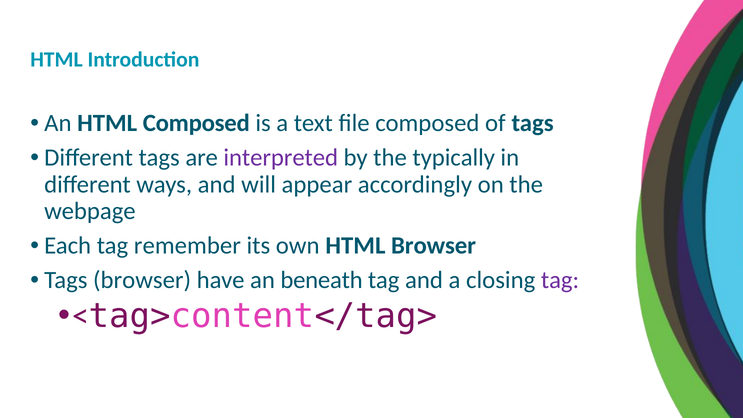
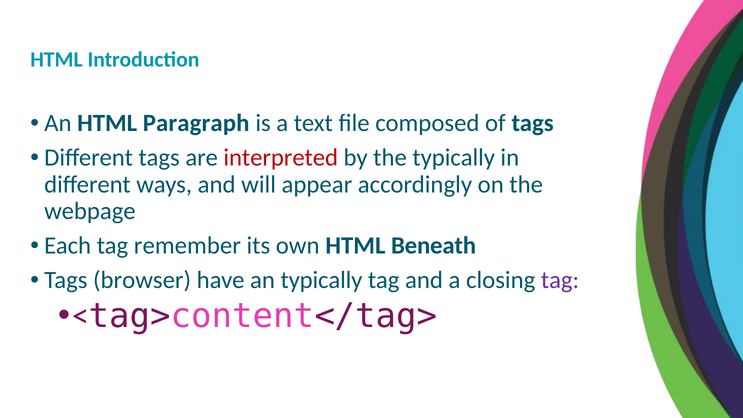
HTML Composed: Composed -> Paragraph
interpreted colour: purple -> red
HTML Browser: Browser -> Beneath
an beneath: beneath -> typically
